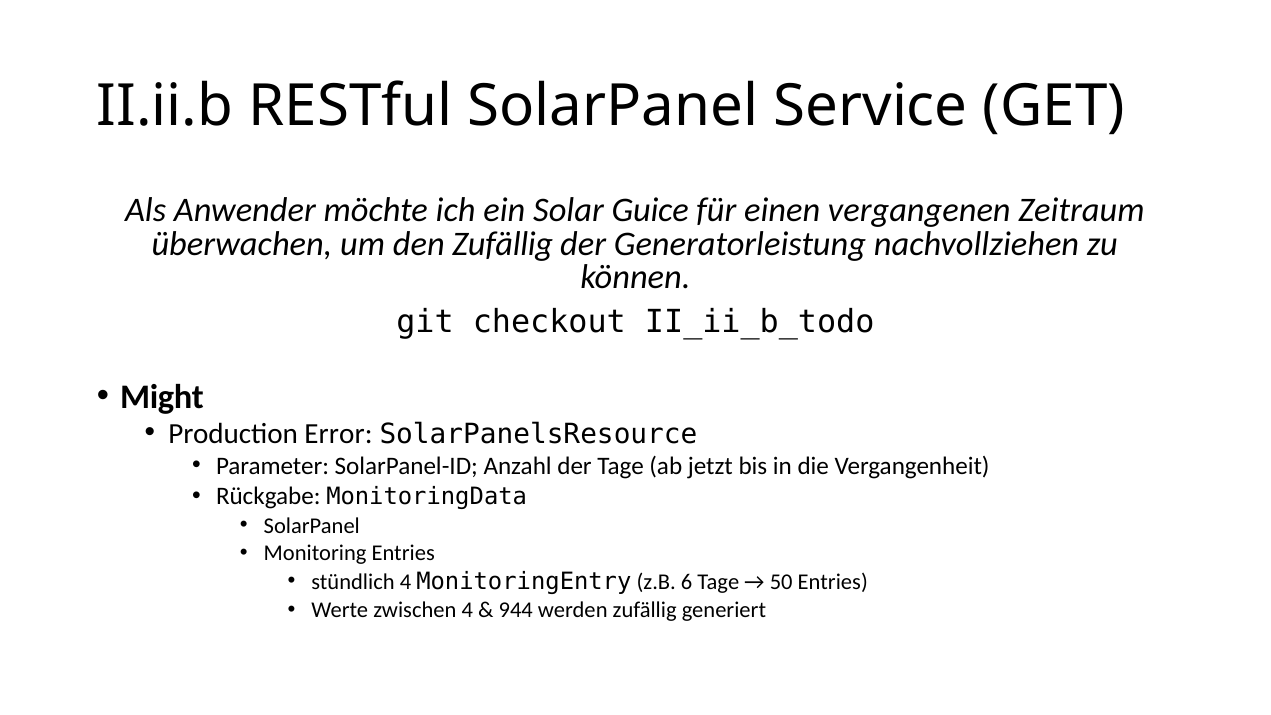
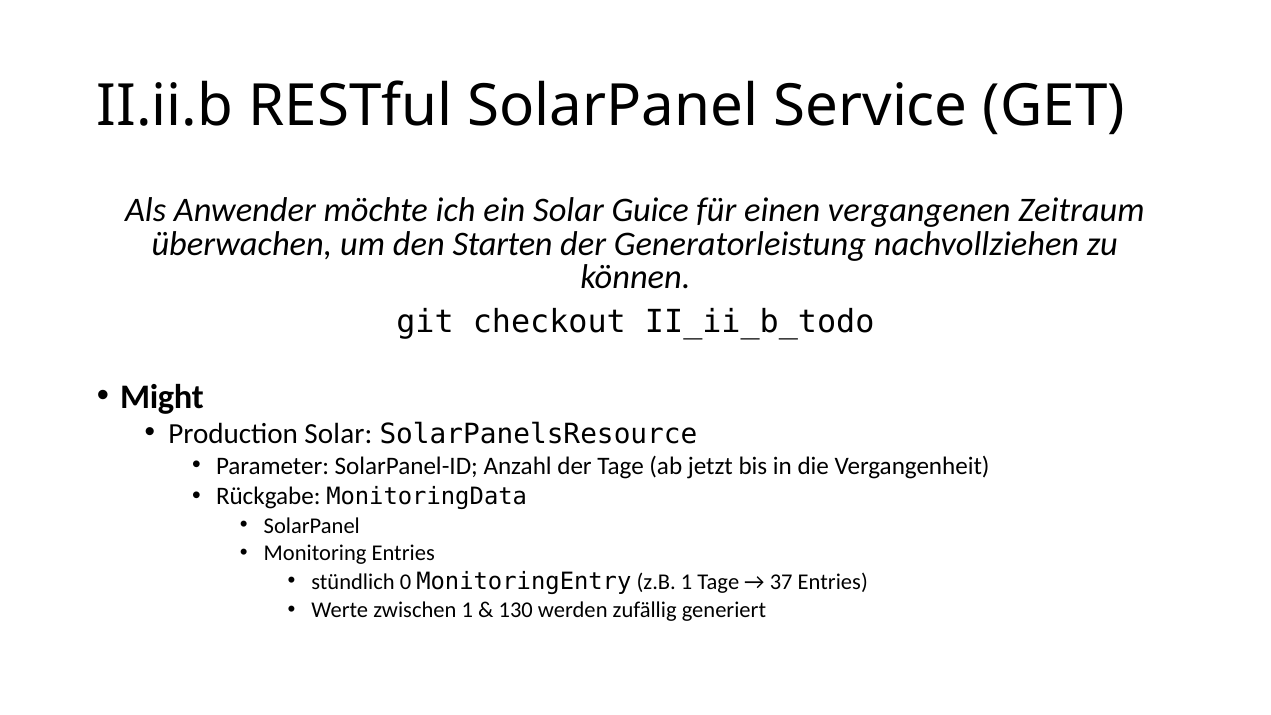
den Zufällig: Zufällig -> Starten
Production Error: Error -> Solar
stündlich 4: 4 -> 0
z.B 6: 6 -> 1
50: 50 -> 37
zwischen 4: 4 -> 1
944: 944 -> 130
